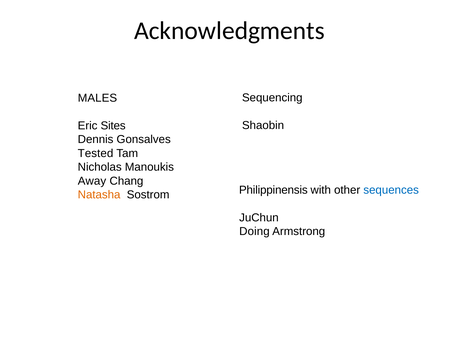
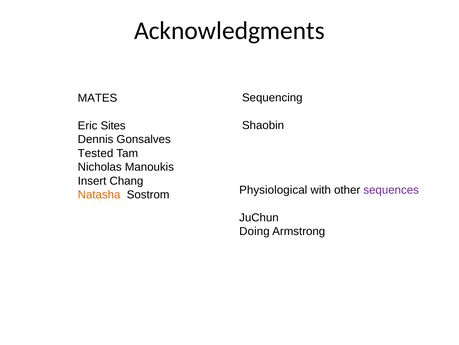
MALES: MALES -> MATES
Away: Away -> Insert
Philippinensis: Philippinensis -> Physiological
sequences colour: blue -> purple
